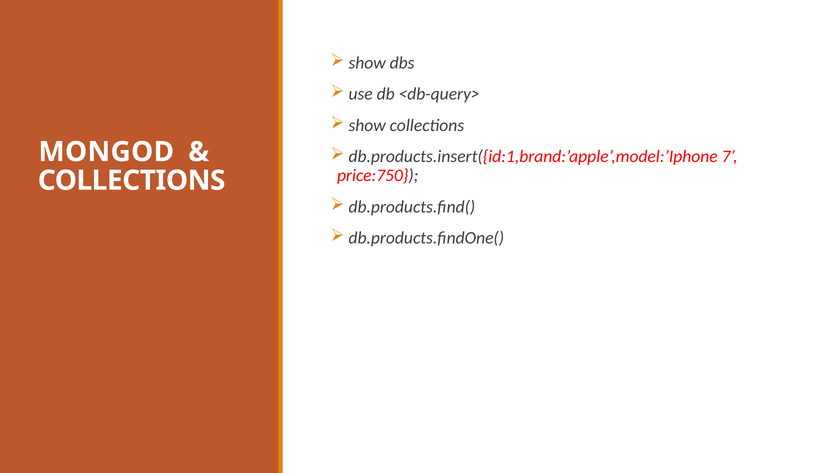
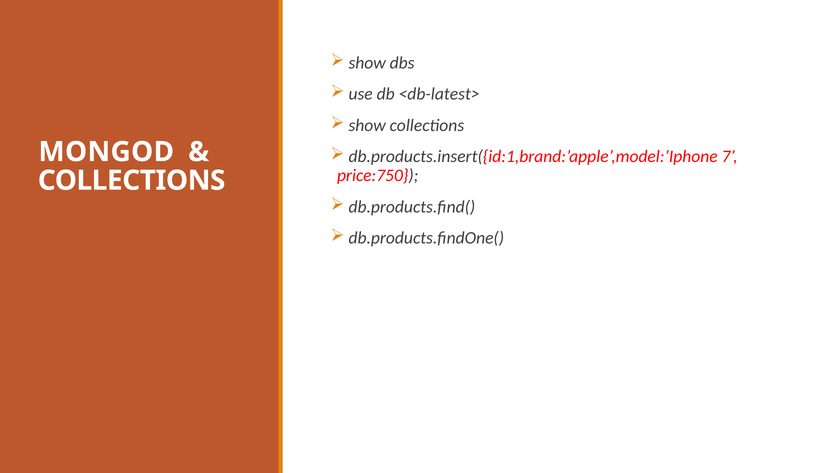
<db-query>: <db-query> -> <db-latest>
